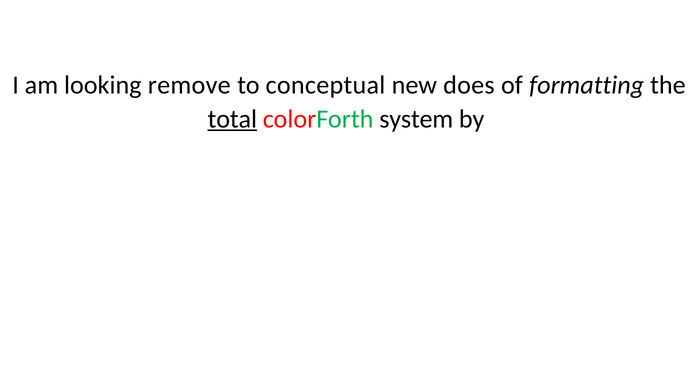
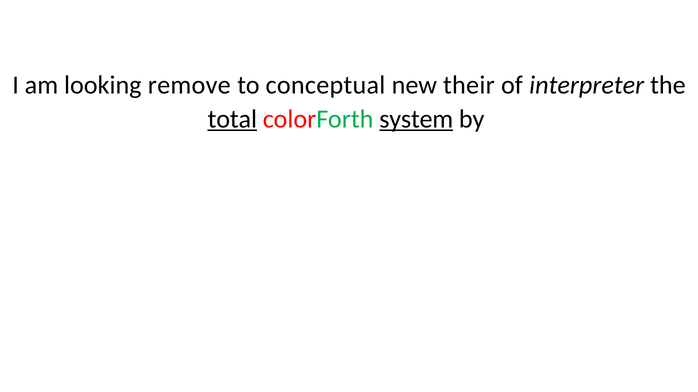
does: does -> their
formatting: formatting -> interpreter
system underline: none -> present
